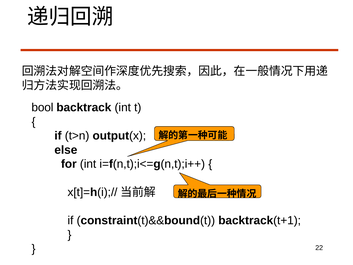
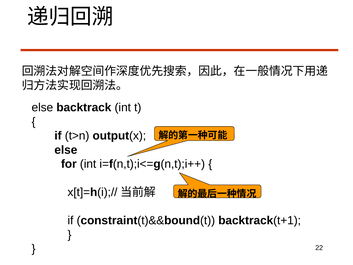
bool at (42, 107): bool -> else
